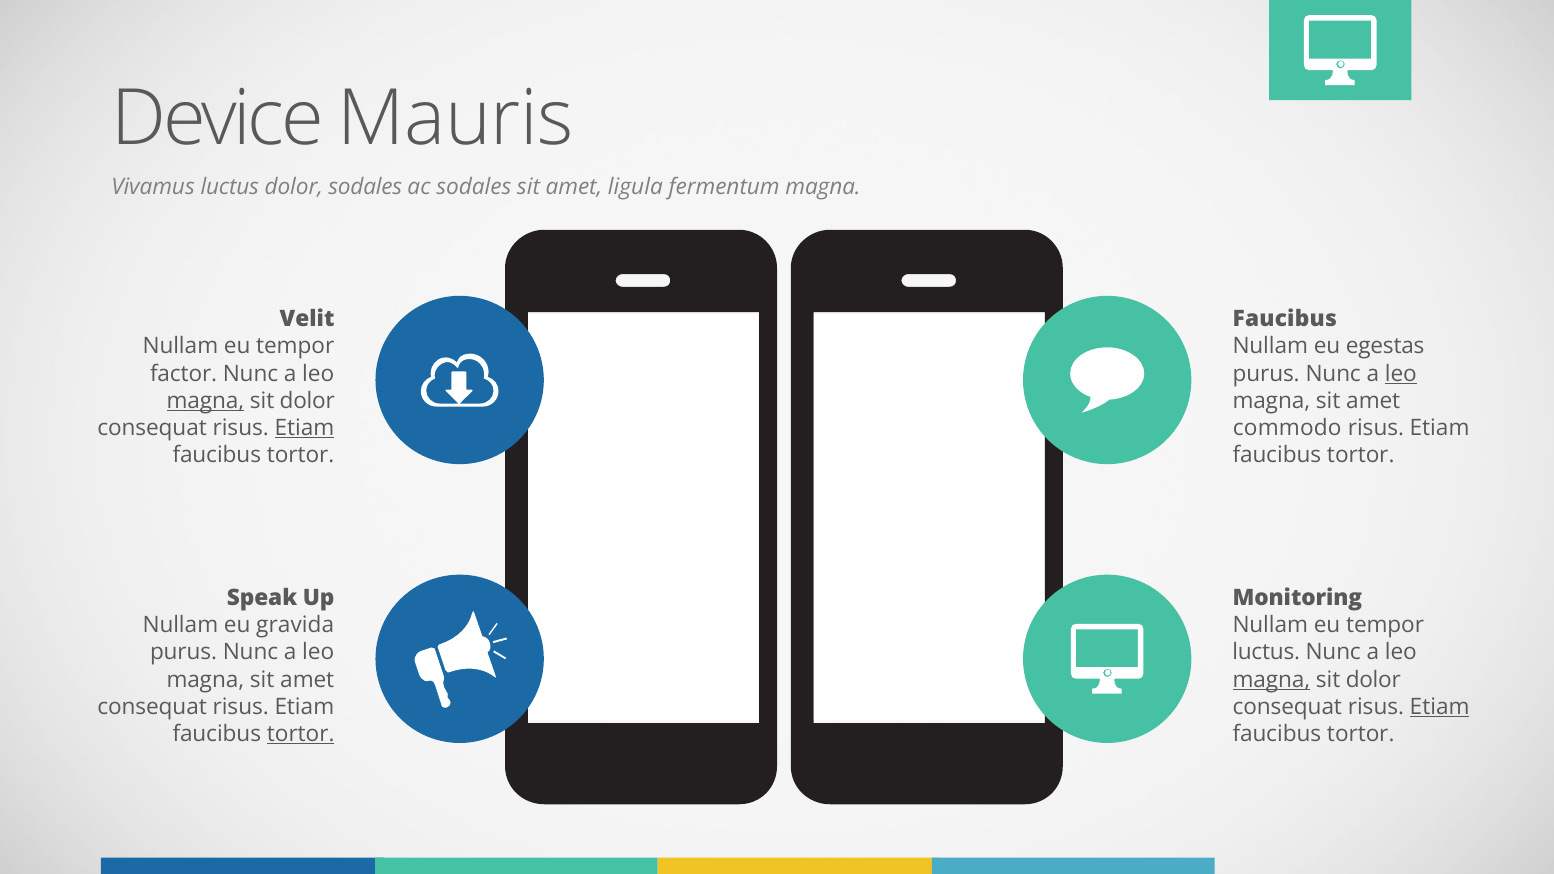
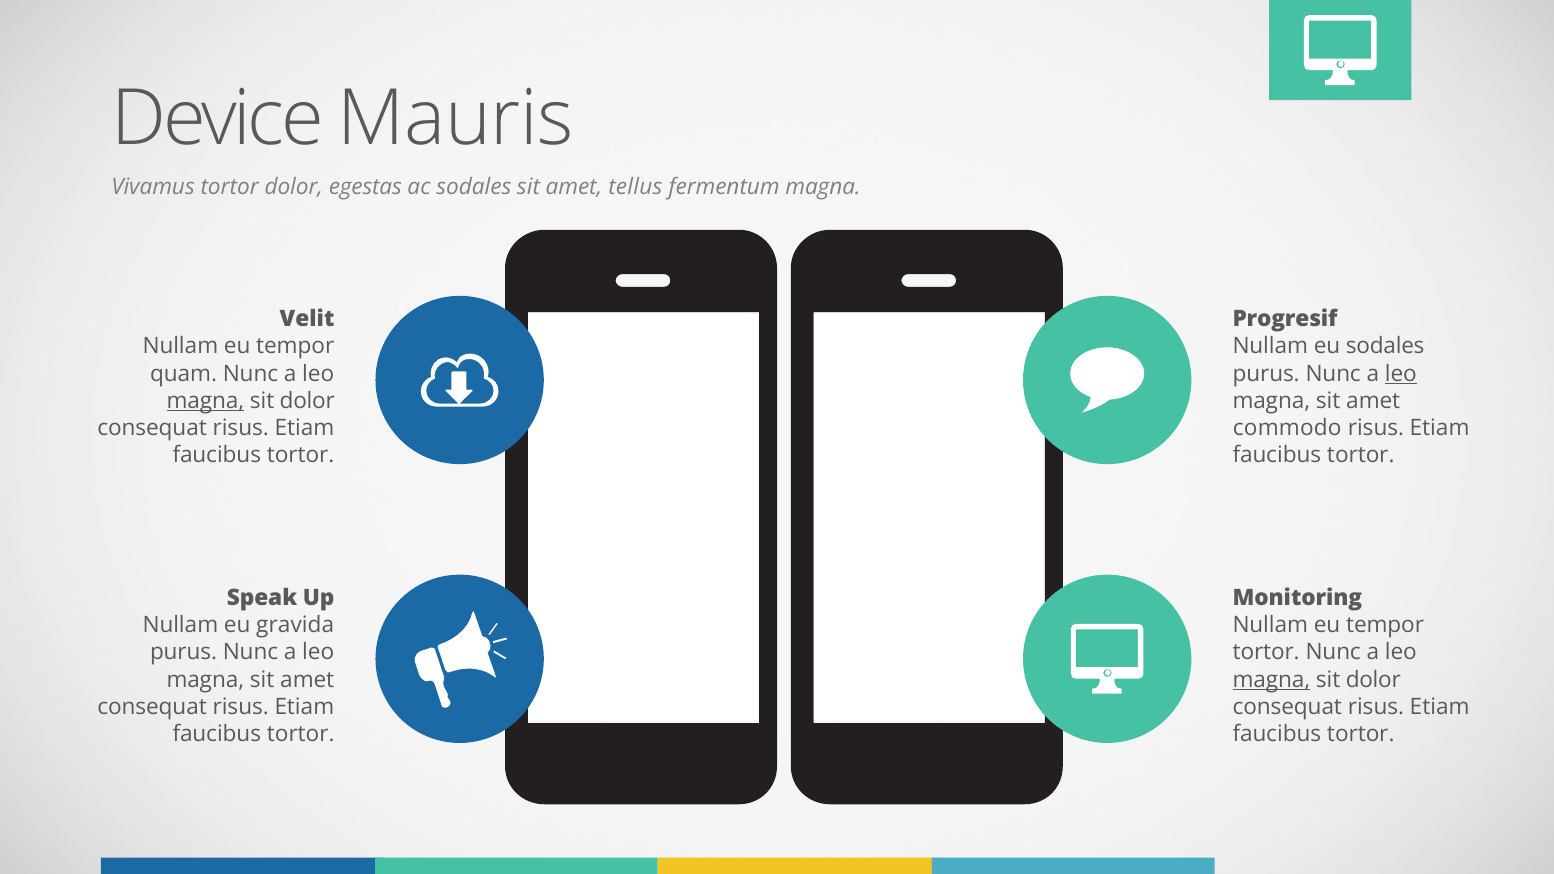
Vivamus luctus: luctus -> tortor
dolor sodales: sodales -> egestas
ligula: ligula -> tellus
Faucibus at (1285, 319): Faucibus -> Progresif
eu egestas: egestas -> sodales
factor: factor -> quam
Etiam at (304, 428) underline: present -> none
luctus at (1266, 653): luctus -> tortor
Etiam at (1440, 707) underline: present -> none
tortor at (301, 734) underline: present -> none
